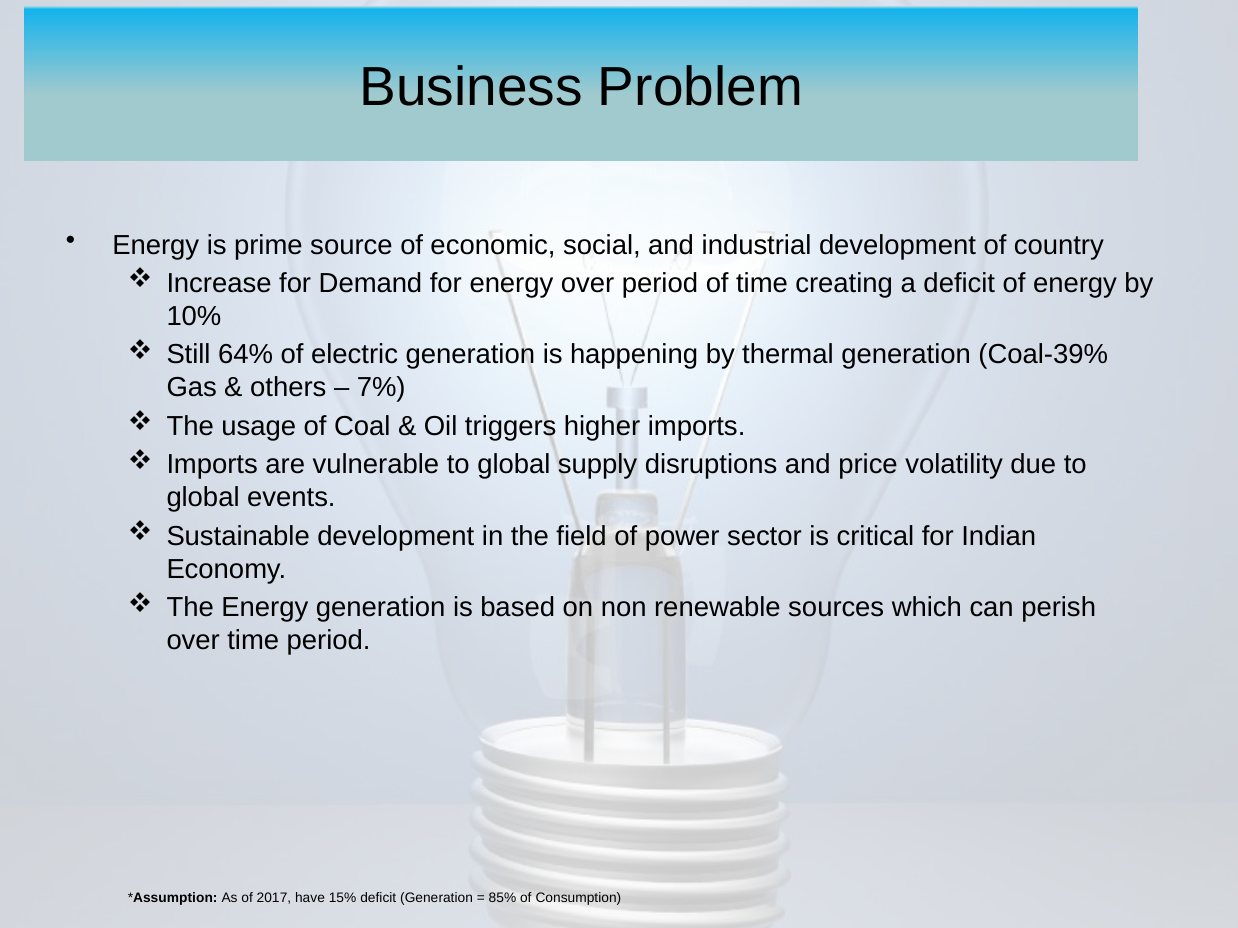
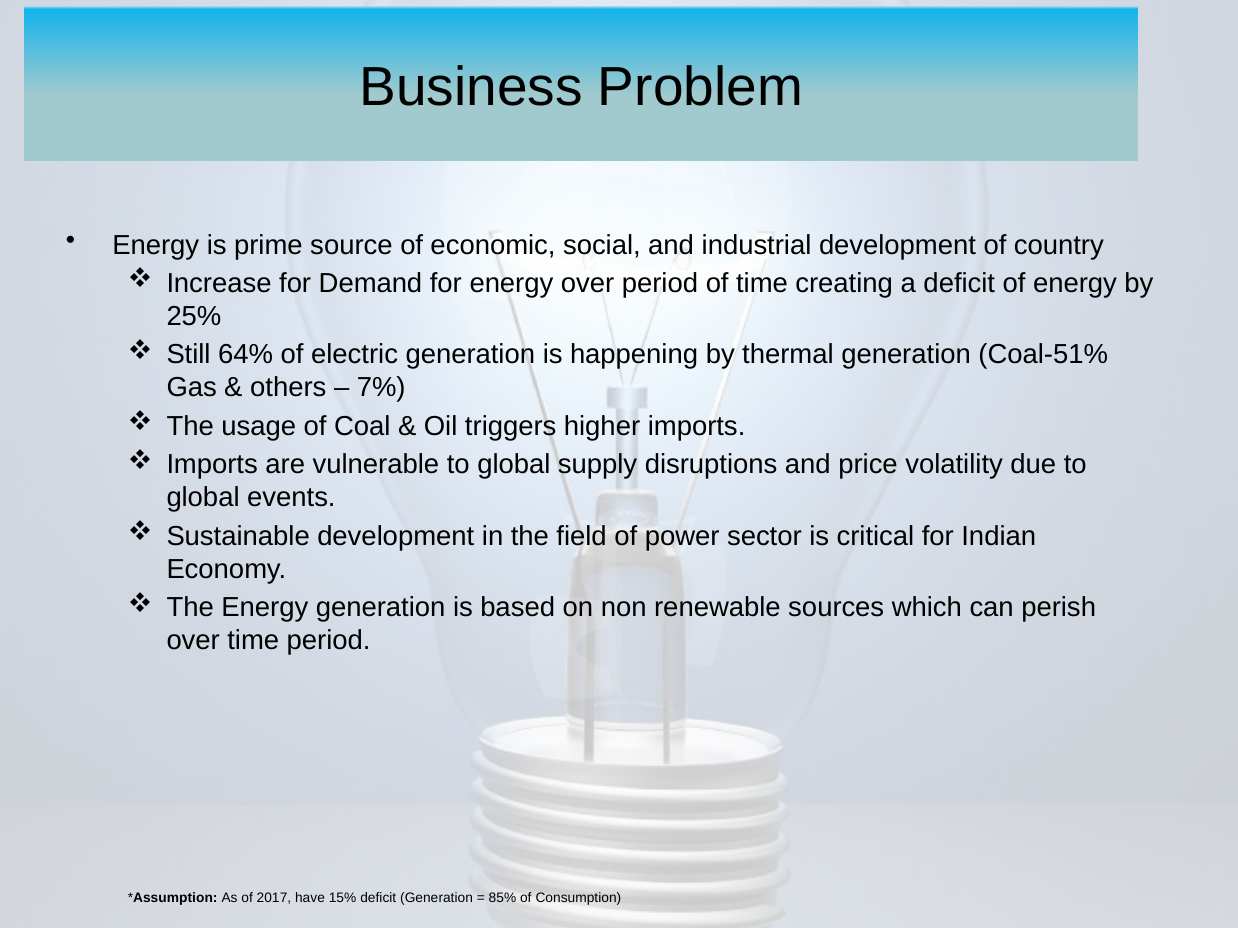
10%: 10% -> 25%
Coal-39%: Coal-39% -> Coal-51%
